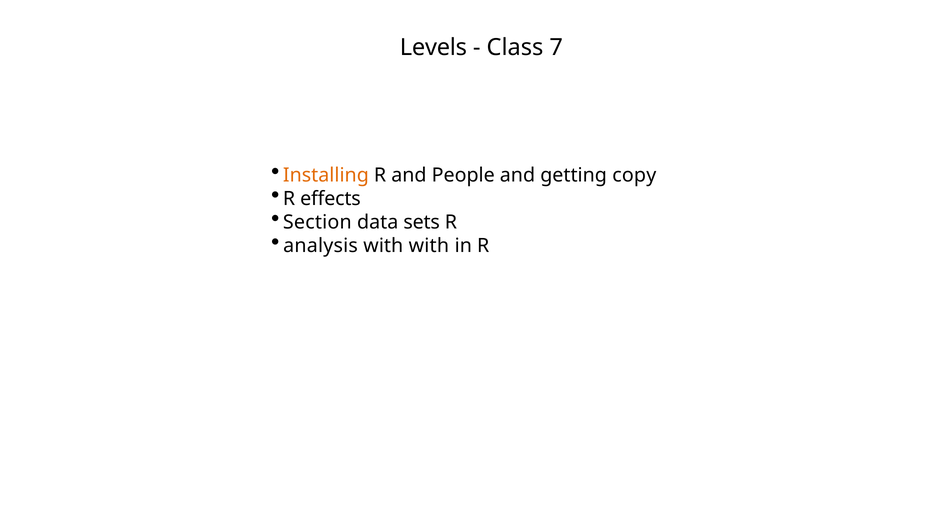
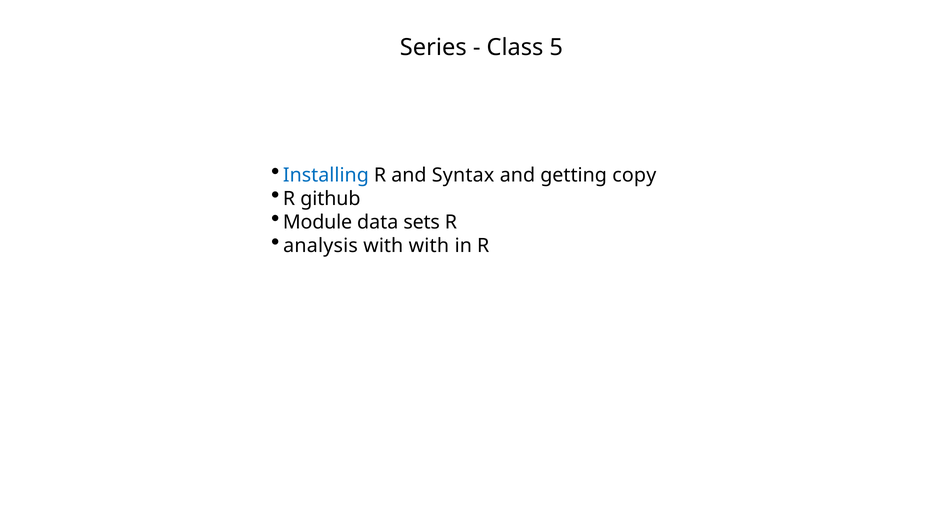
Levels: Levels -> Series
7: 7 -> 5
Installing colour: orange -> blue
People: People -> Syntax
effects: effects -> github
Section: Section -> Module
